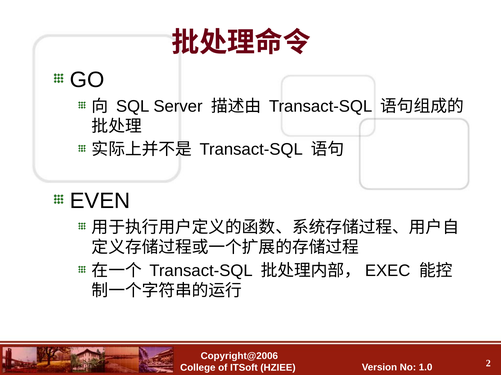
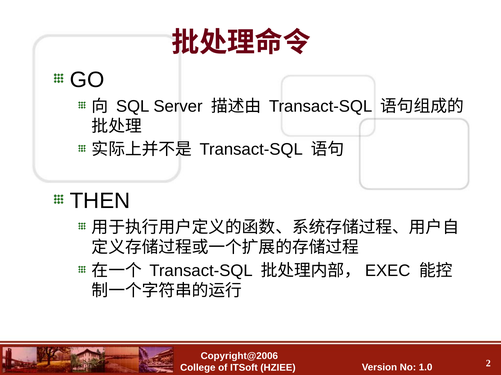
EVEN: EVEN -> THEN
